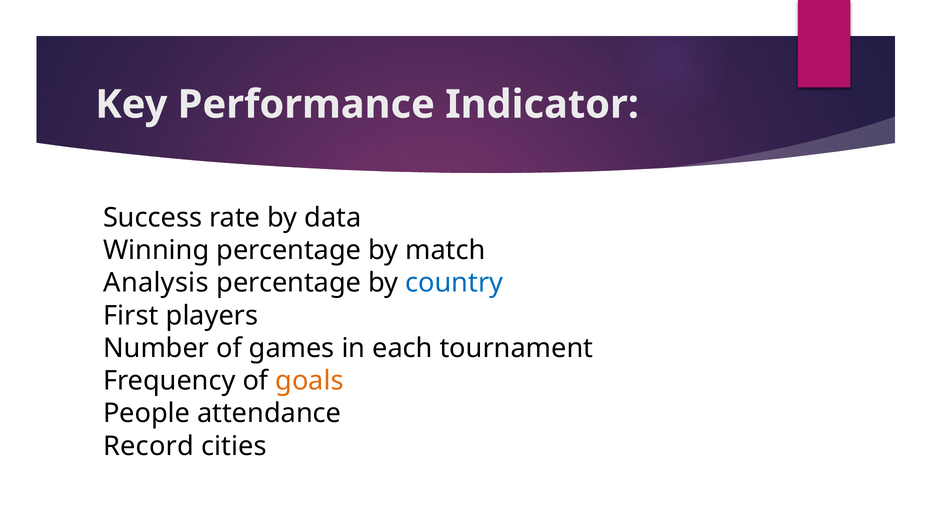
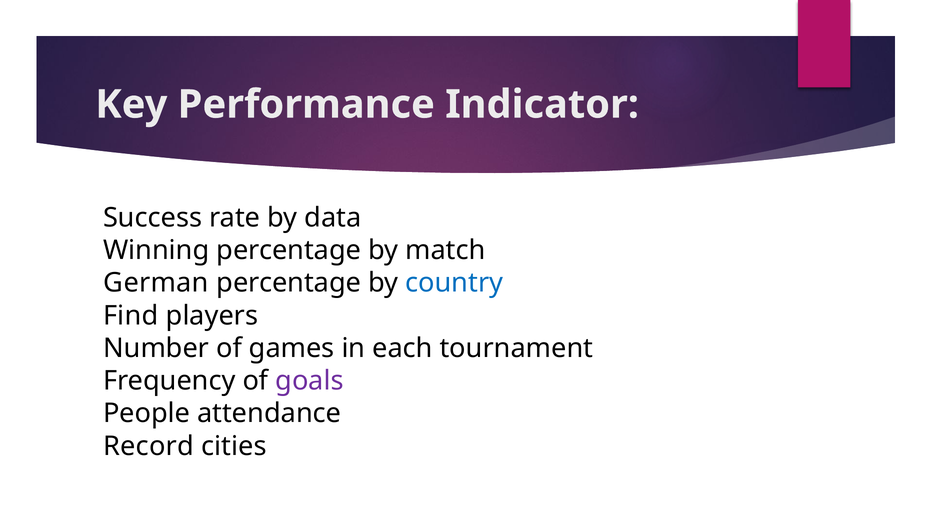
Analysis: Analysis -> German
First: First -> Find
goals colour: orange -> purple
